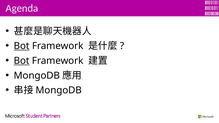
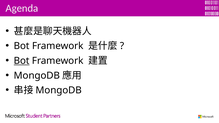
Bot at (22, 46) underline: present -> none
